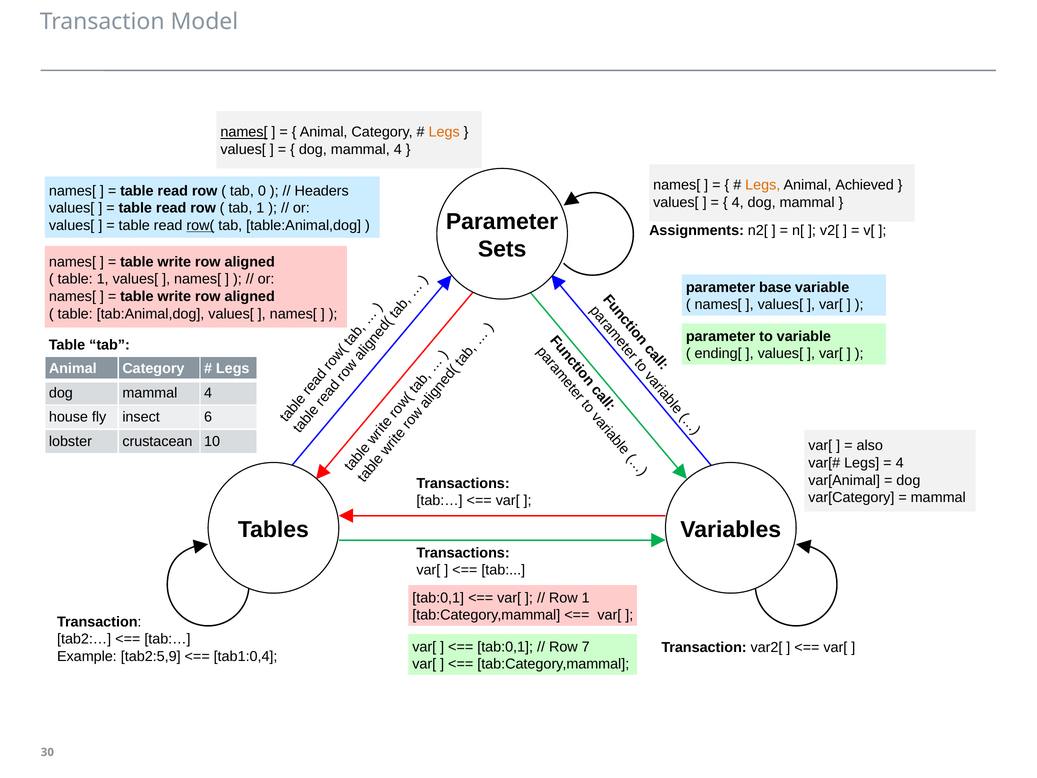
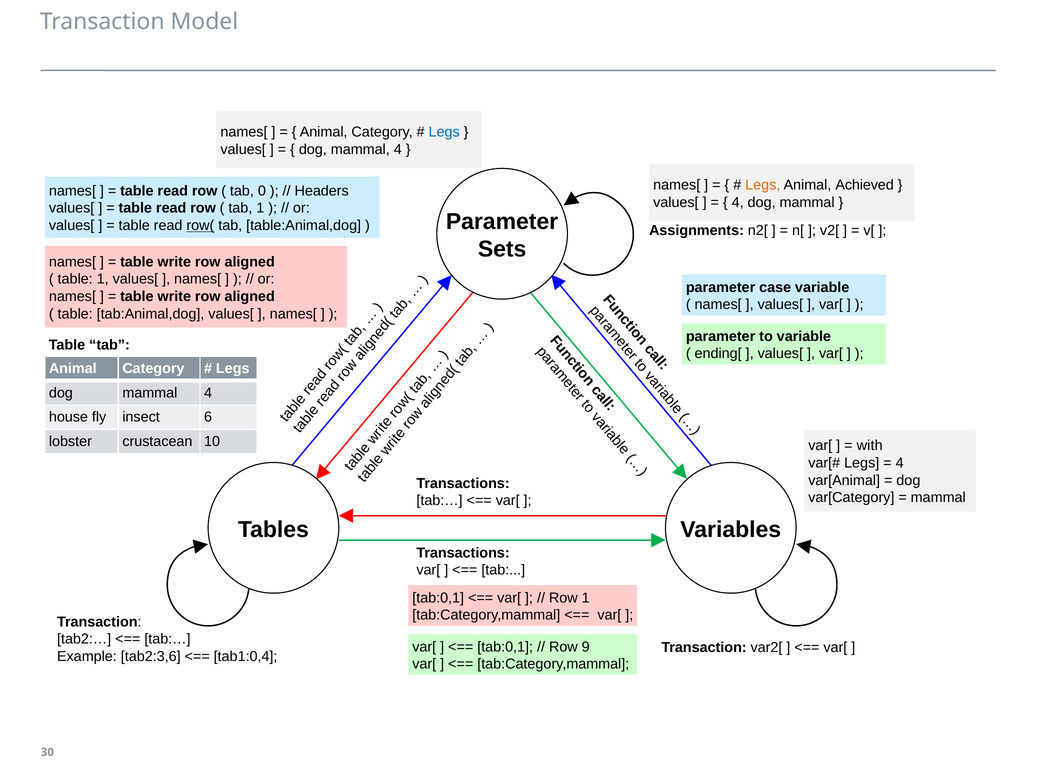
names[ at (244, 132) underline: present -> none
Legs at (444, 132) colour: orange -> blue
base: base -> case
also: also -> with
7: 7 -> 9
tab2:5,9: tab2:5,9 -> tab2:3,6
